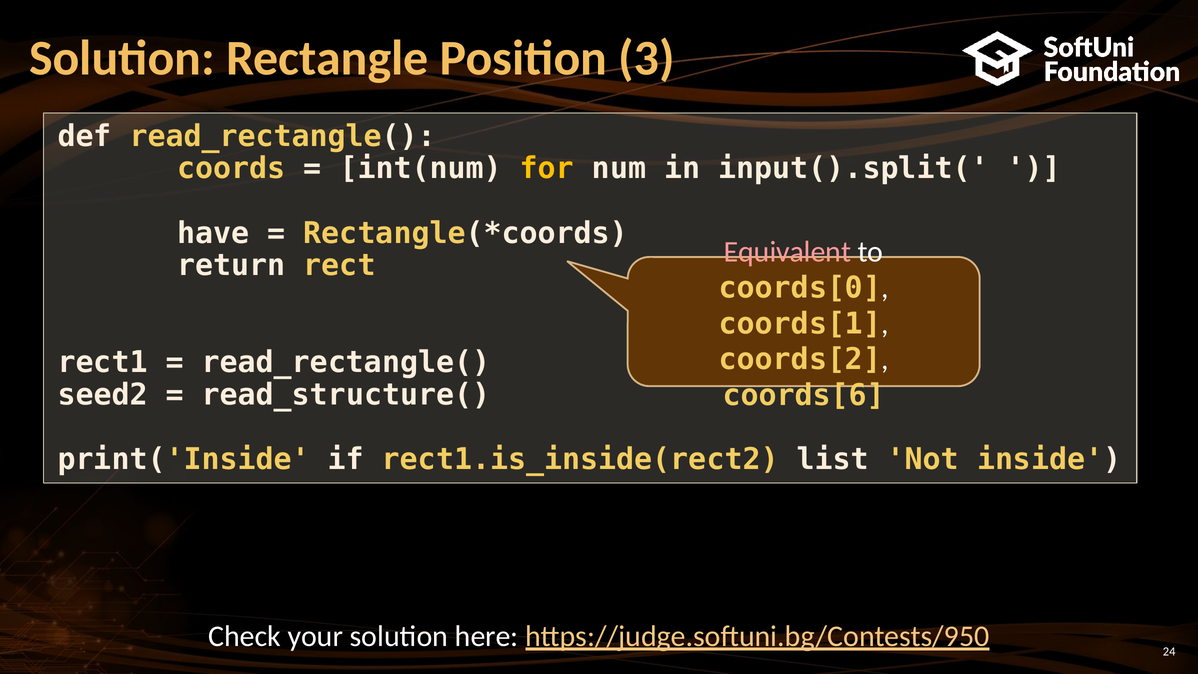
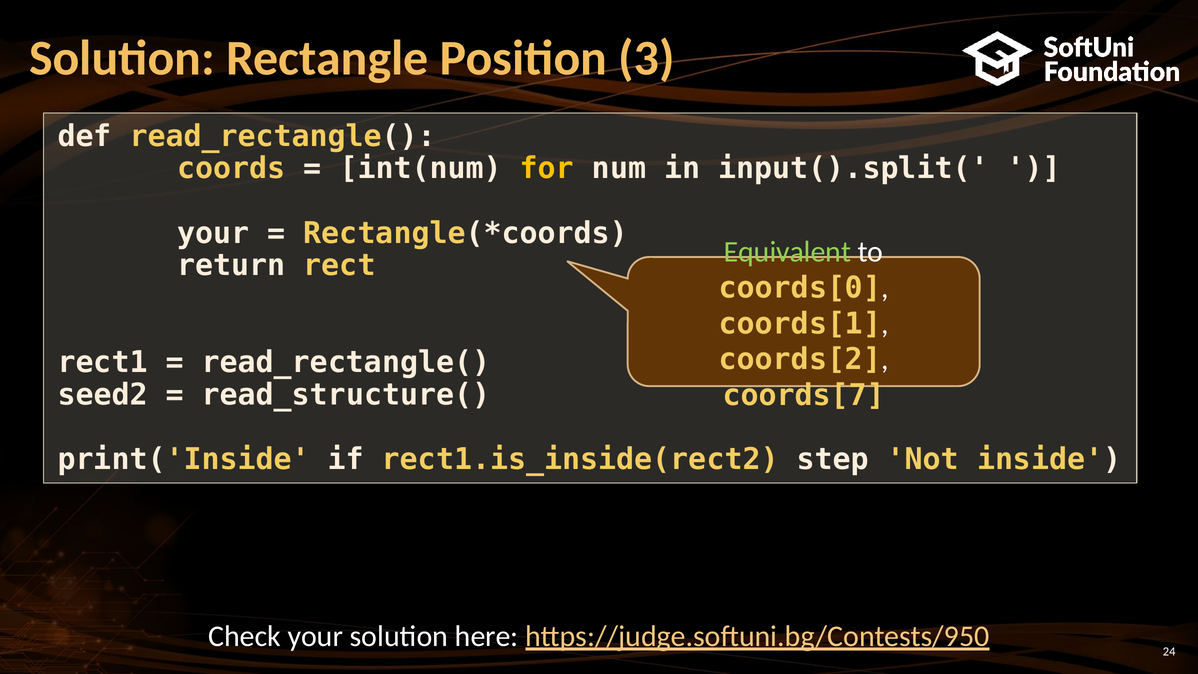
have at (213, 233): have -> your
Equivalent colour: pink -> light green
coords[6: coords[6 -> coords[7
list: list -> step
